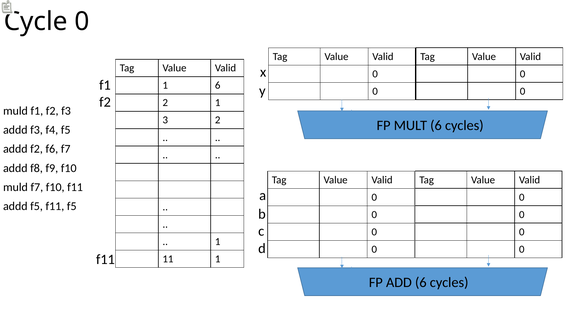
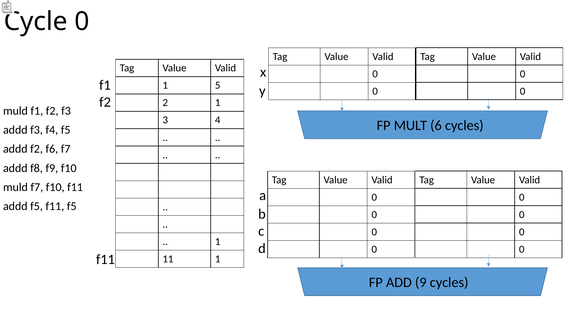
1 6: 6 -> 5
3 2: 2 -> 4
ADD 6: 6 -> 9
